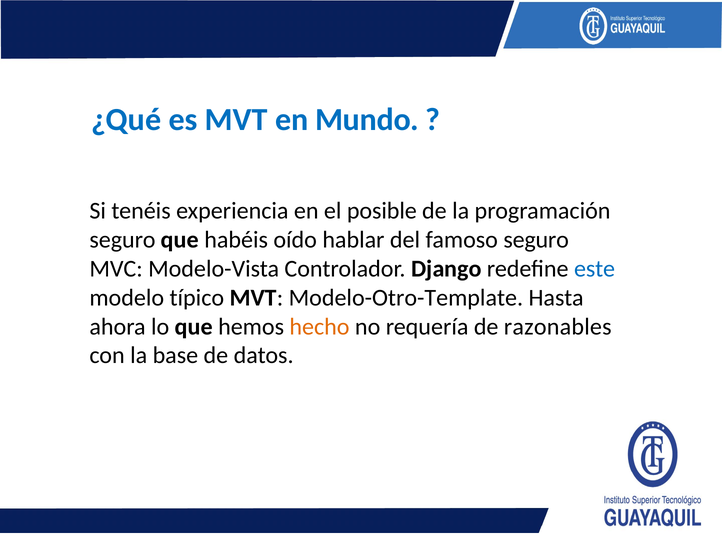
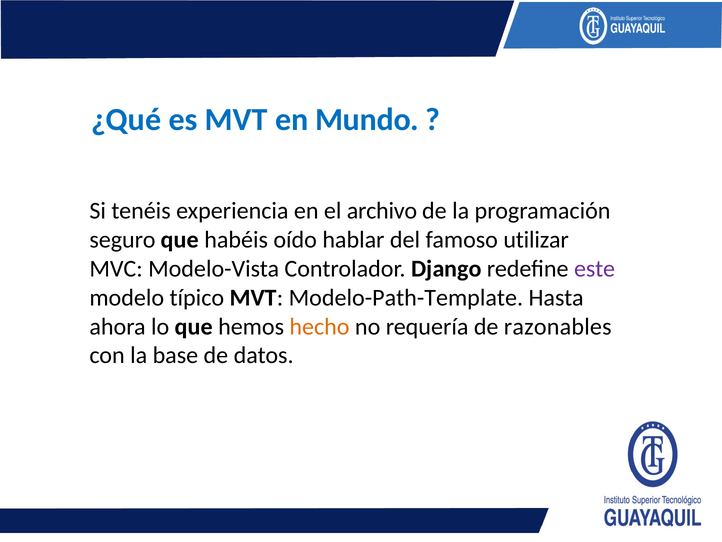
posible: posible -> archivo
famoso seguro: seguro -> utilizar
este colour: blue -> purple
Modelo-Otro-Template: Modelo-Otro-Template -> Modelo-Path-Template
